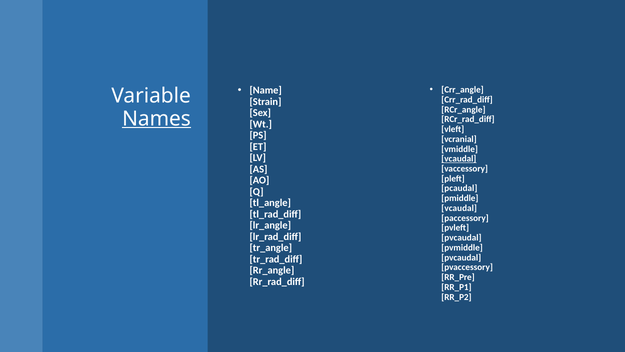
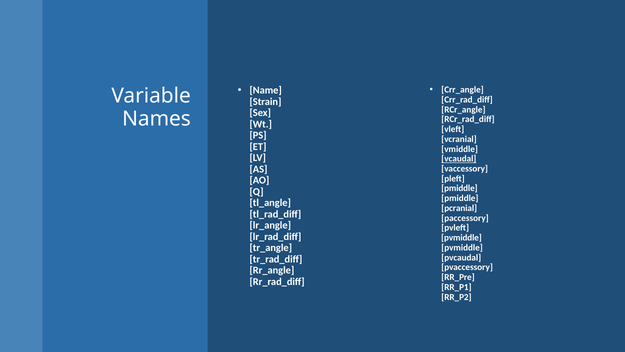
Names underline: present -> none
pcaudal at (459, 188): pcaudal -> pmiddle
vcaudal at (459, 208): vcaudal -> pcranial
pvcaudal at (461, 238): pvcaudal -> pvmiddle
